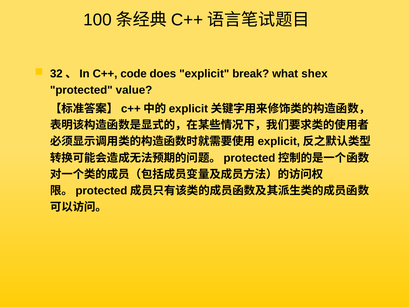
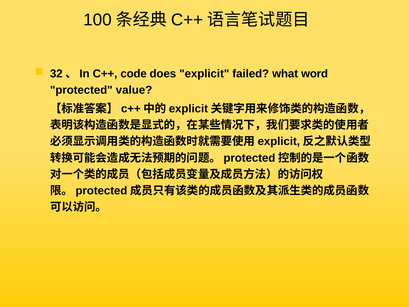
break: break -> failed
shex: shex -> word
